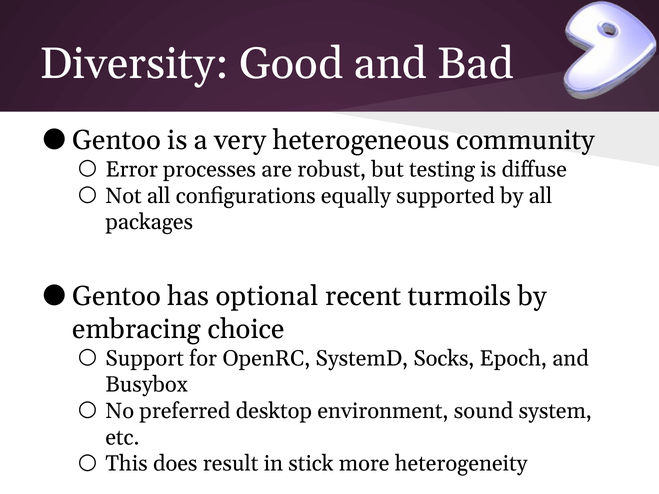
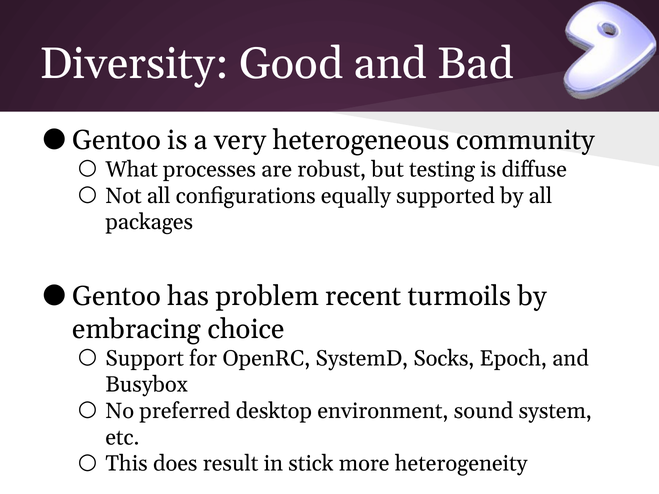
Error: Error -> What
optional: optional -> problem
